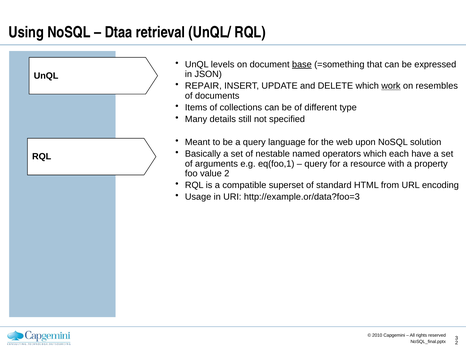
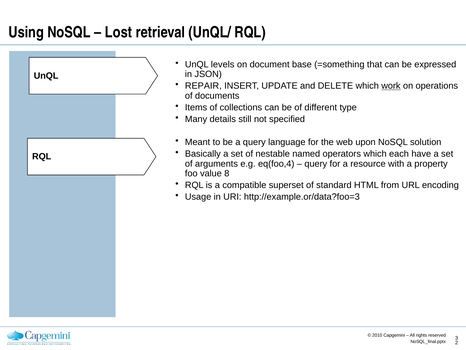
Dtaa: Dtaa -> Lost
base underline: present -> none
resembles: resembles -> operations
eq(foo,1: eq(foo,1 -> eq(foo,4
value 2: 2 -> 8
